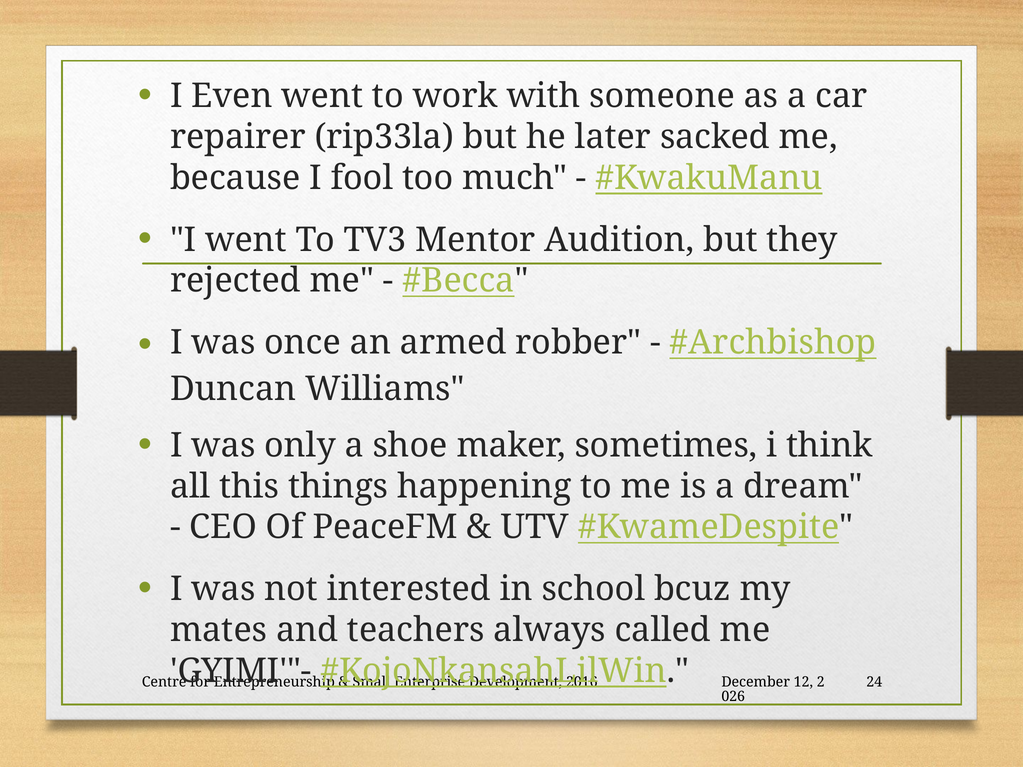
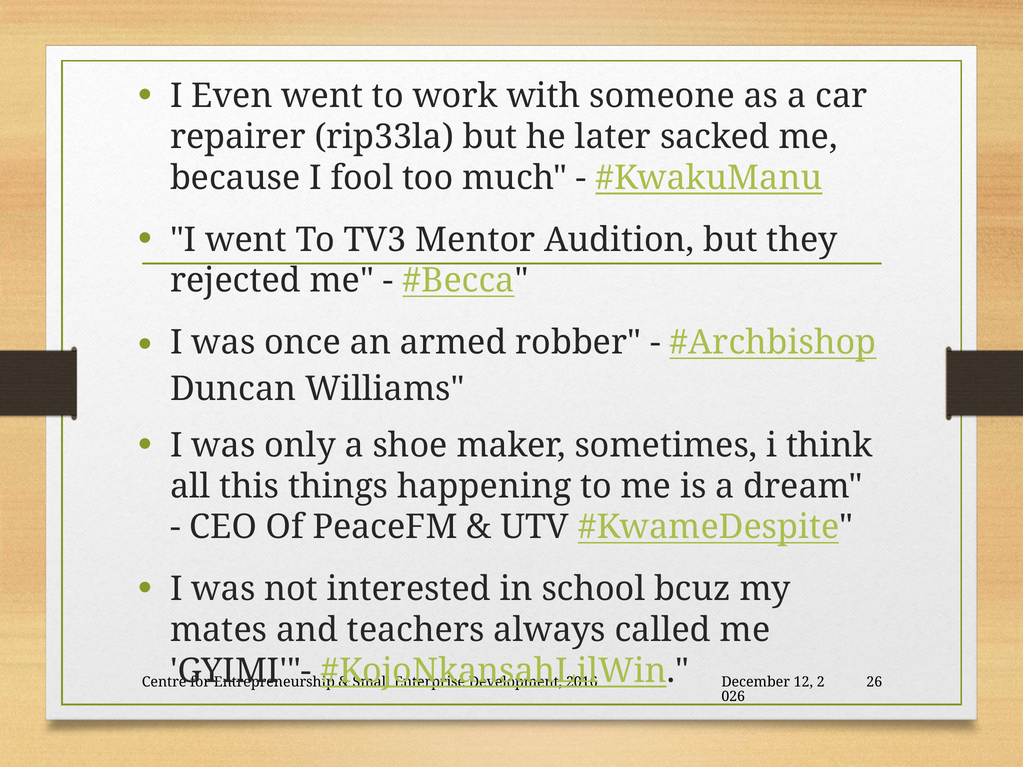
24: 24 -> 26
